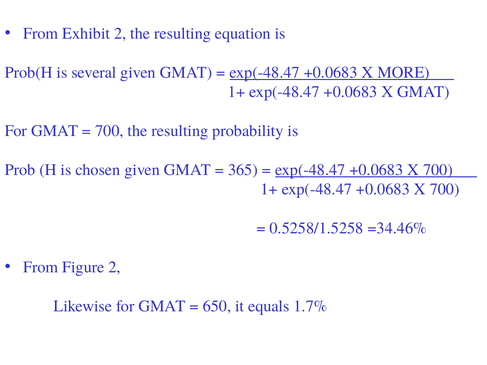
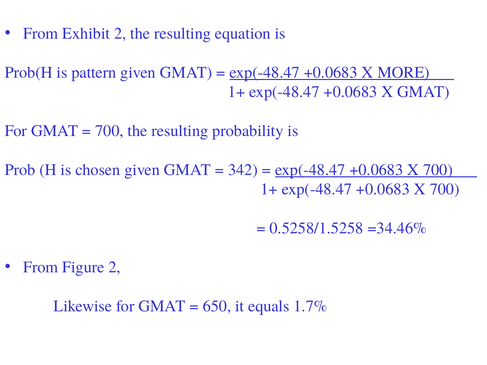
several: several -> pattern
365: 365 -> 342
